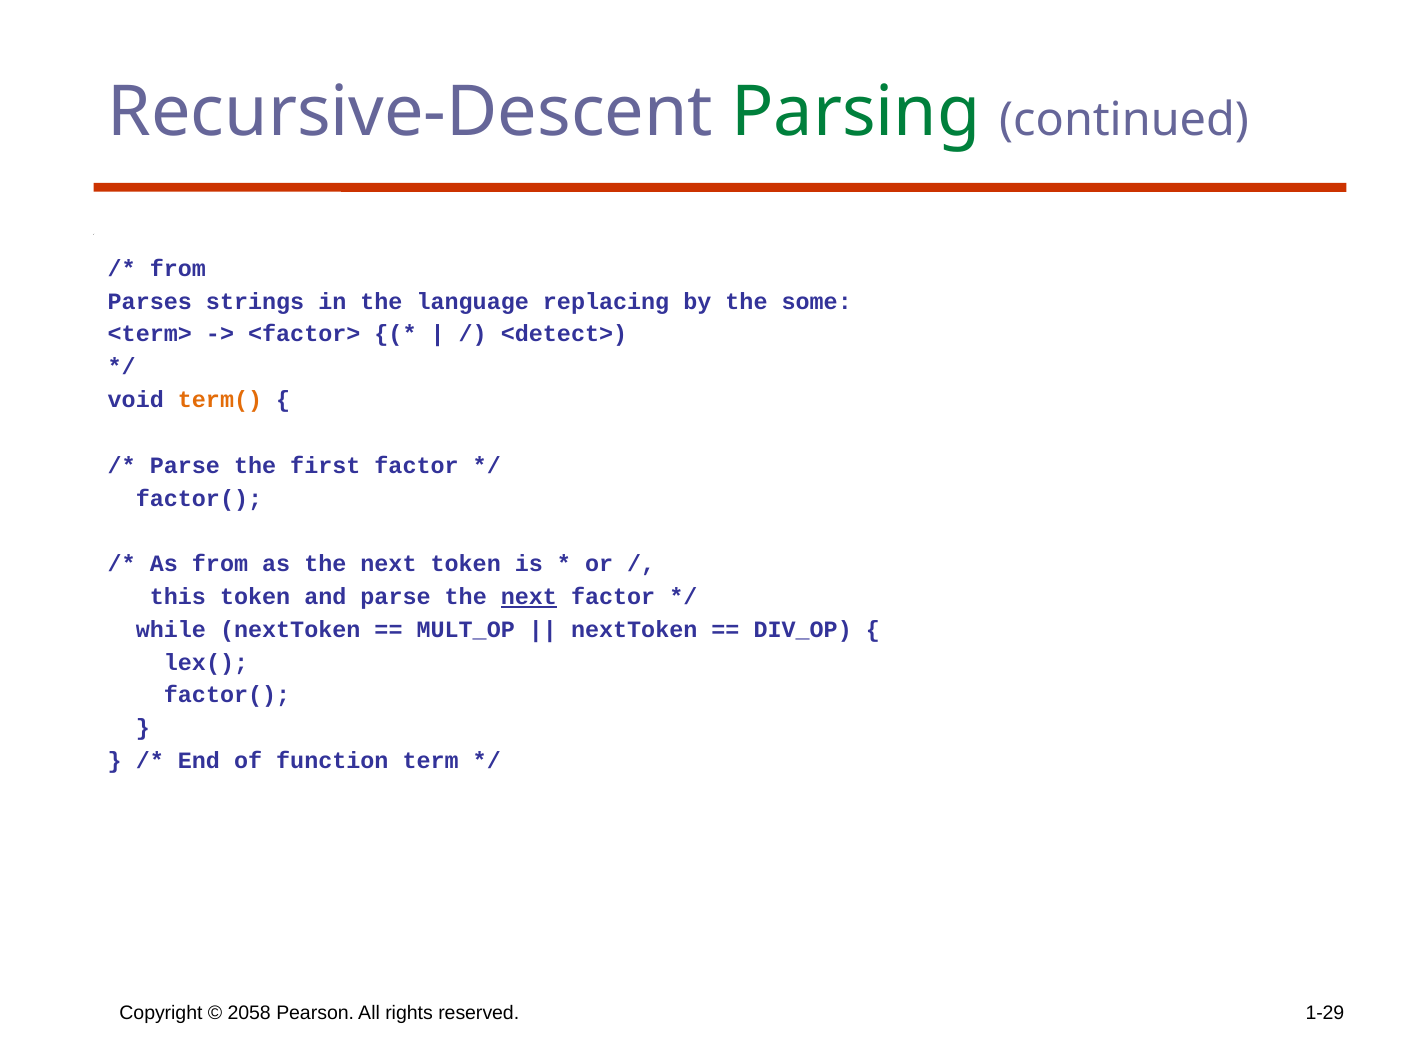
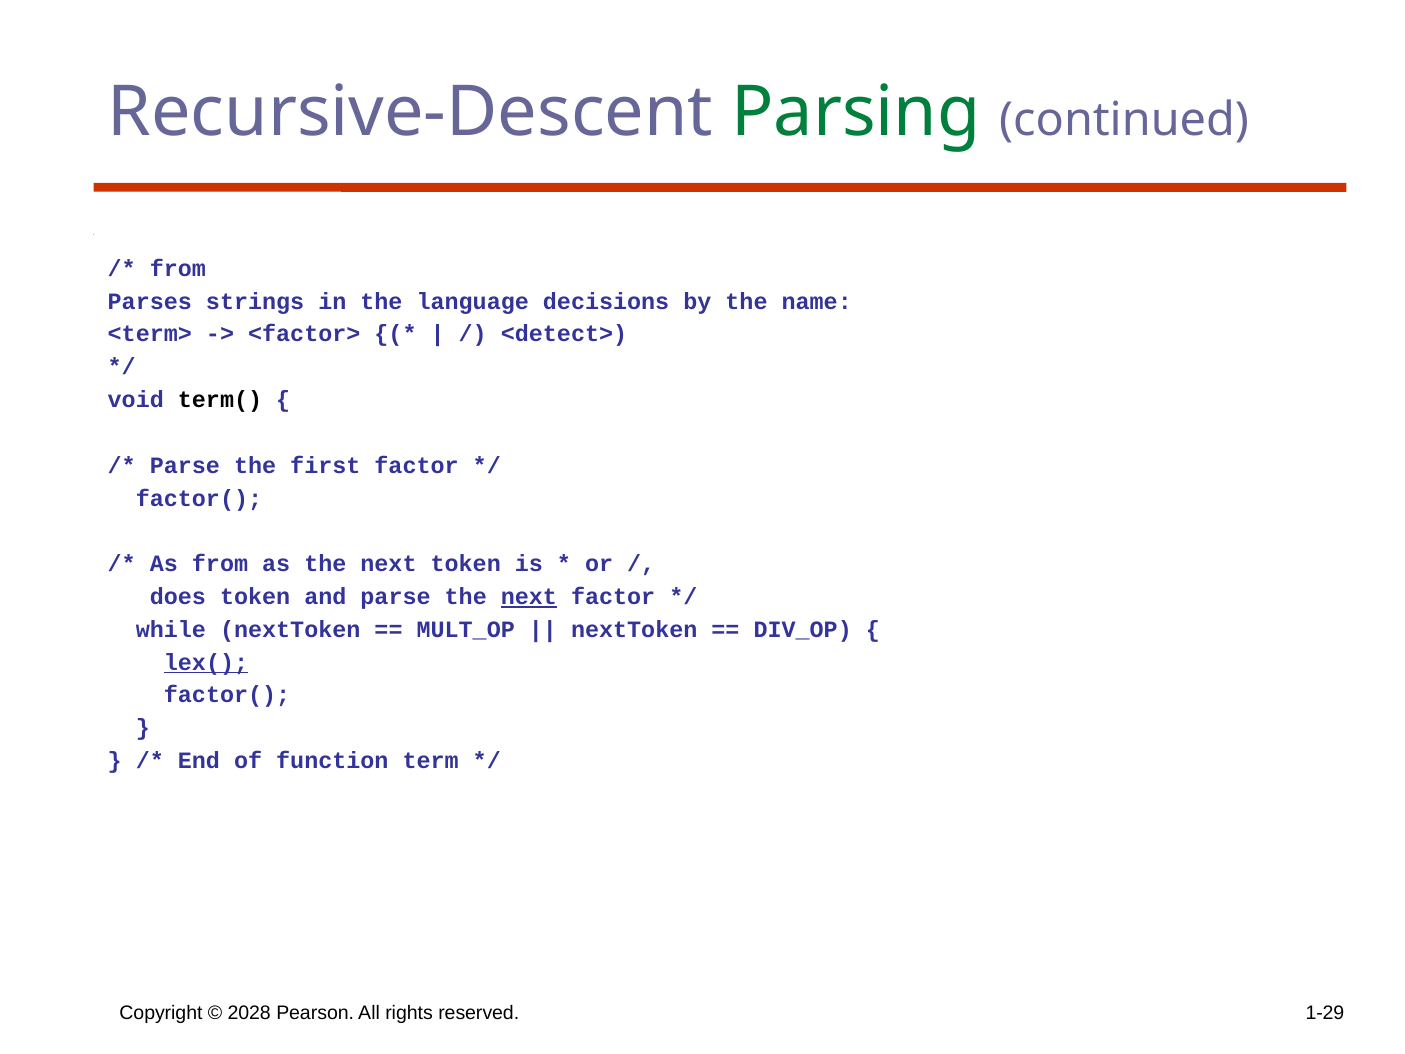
replacing: replacing -> decisions
some: some -> name
term( colour: orange -> black
this: this -> does
lex( underline: none -> present
2058: 2058 -> 2028
